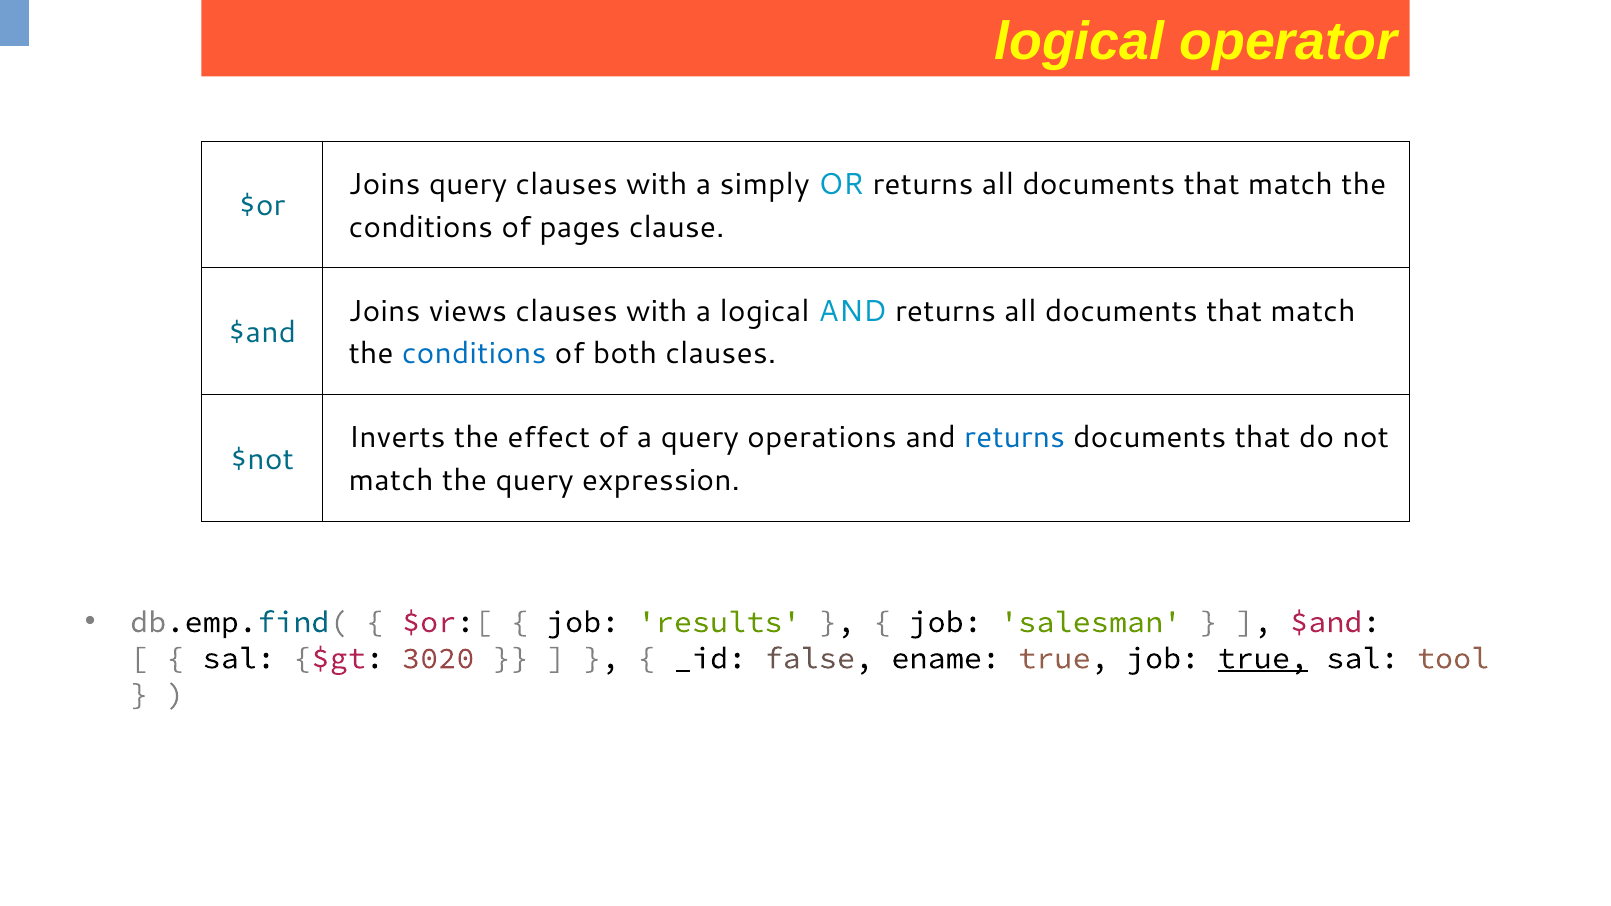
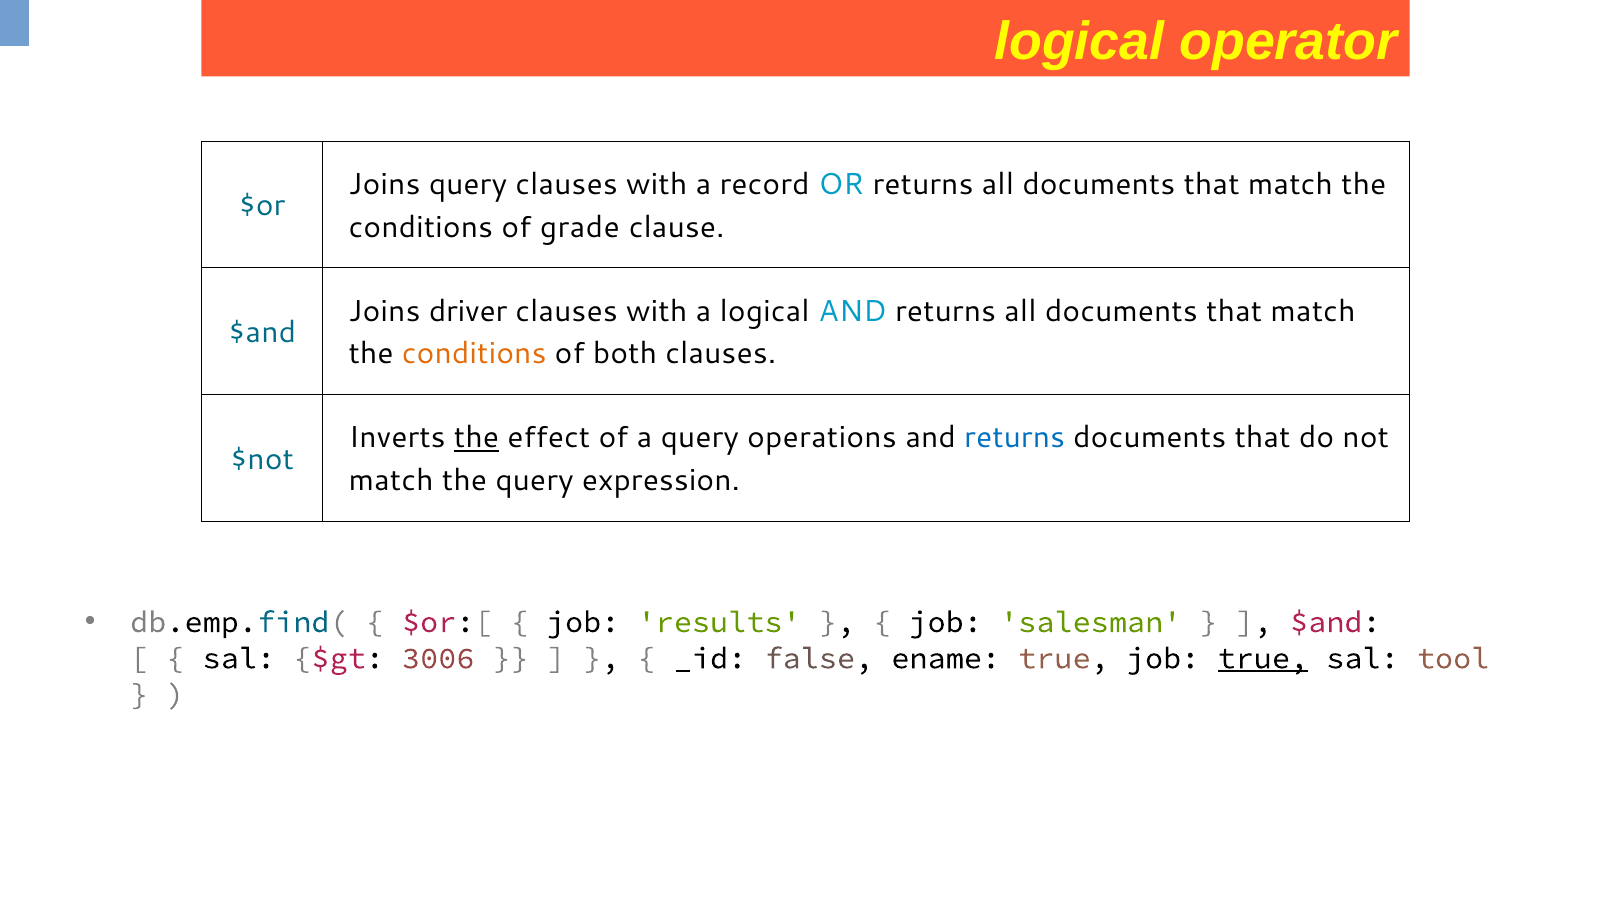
simply: simply -> record
pages: pages -> grade
views: views -> driver
conditions at (474, 354) colour: blue -> orange
the at (477, 438) underline: none -> present
3020: 3020 -> 3006
